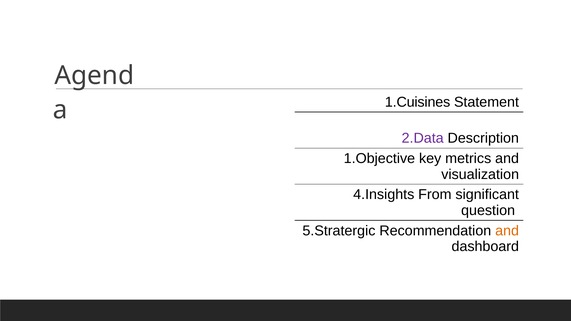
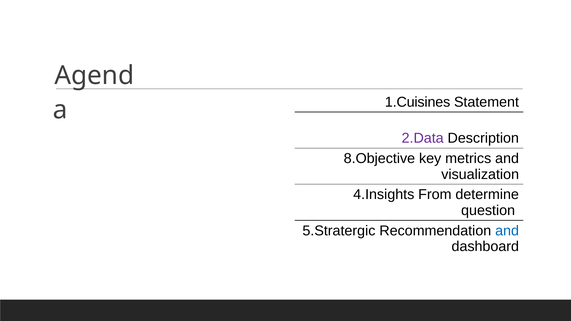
1.Objective: 1.Objective -> 8.Objective
significant: significant -> determine
and at (507, 231) colour: orange -> blue
